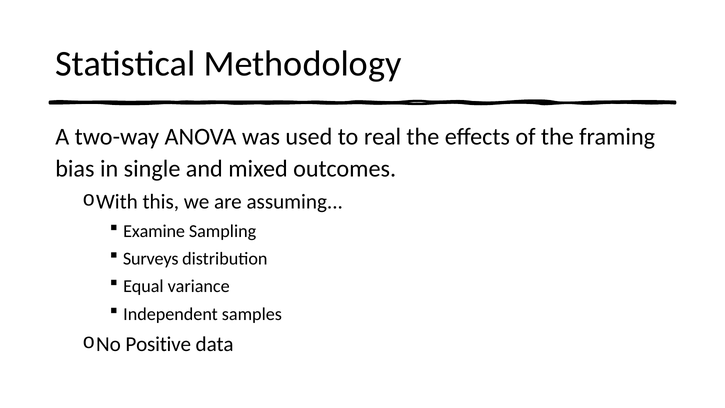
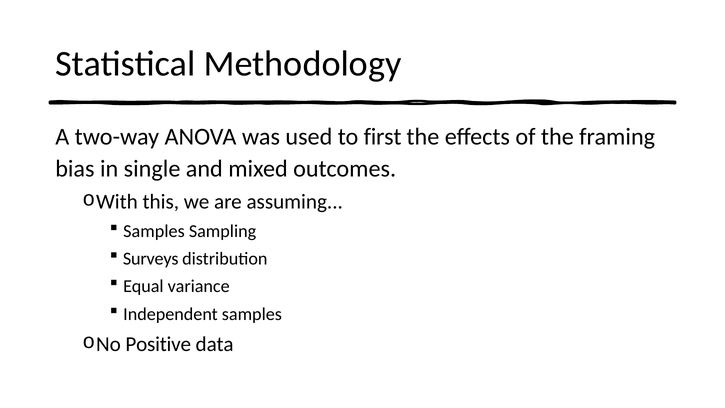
real: real -> first
Examine at (154, 231): Examine -> Samples
